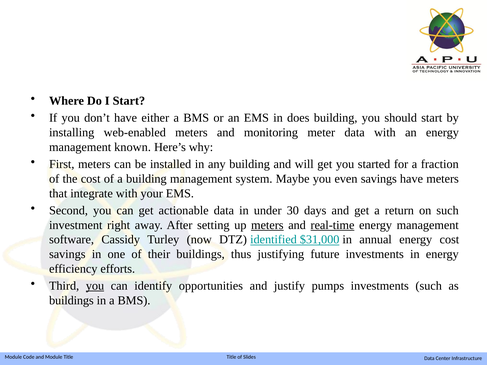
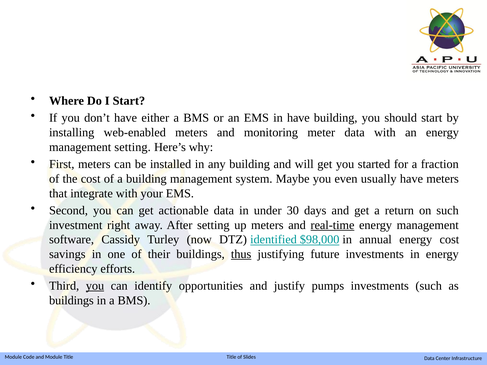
in does: does -> have
management known: known -> setting
even savings: savings -> usually
meters at (267, 225) underline: present -> none
$31,000: $31,000 -> $98,000
thus underline: none -> present
